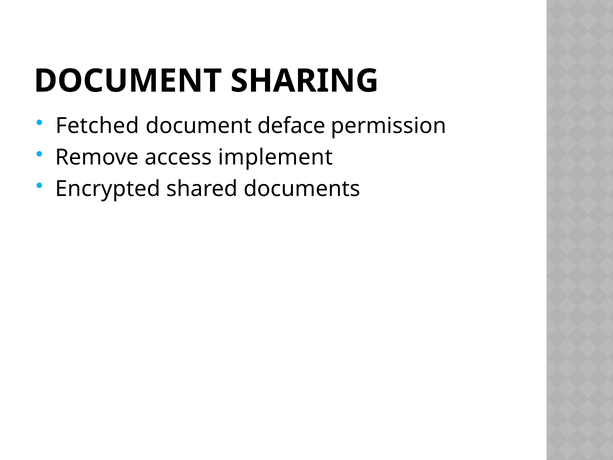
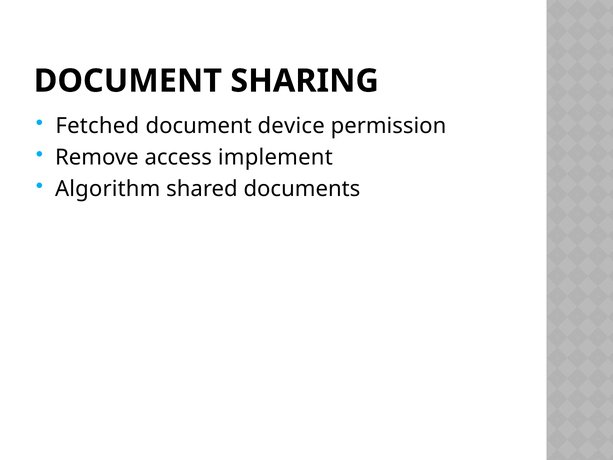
deface: deface -> device
Encrypted: Encrypted -> Algorithm
